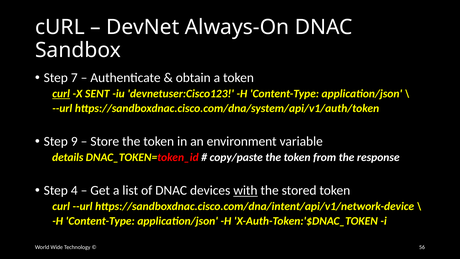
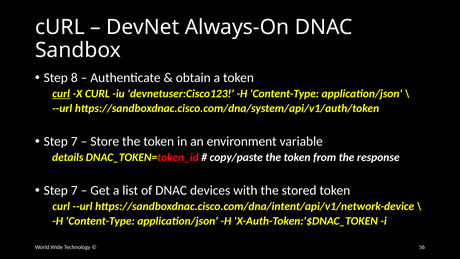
7: 7 -> 8
X SENT: SENT -> CURL
9 at (74, 141): 9 -> 7
4 at (74, 190): 4 -> 7
with underline: present -> none
